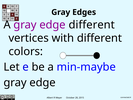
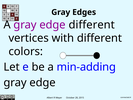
min-maybe: min-maybe -> min-adding
